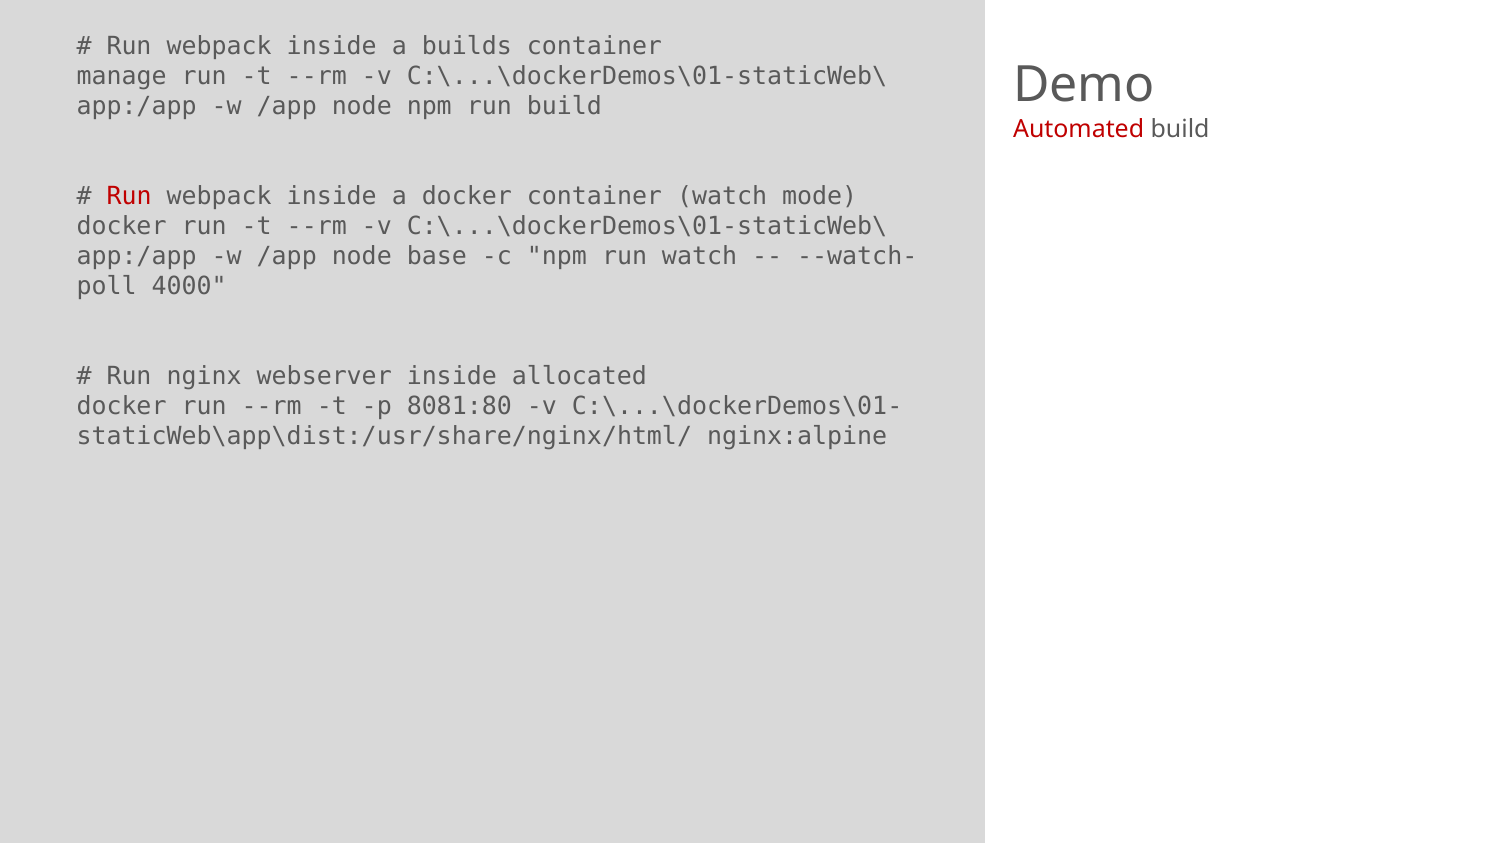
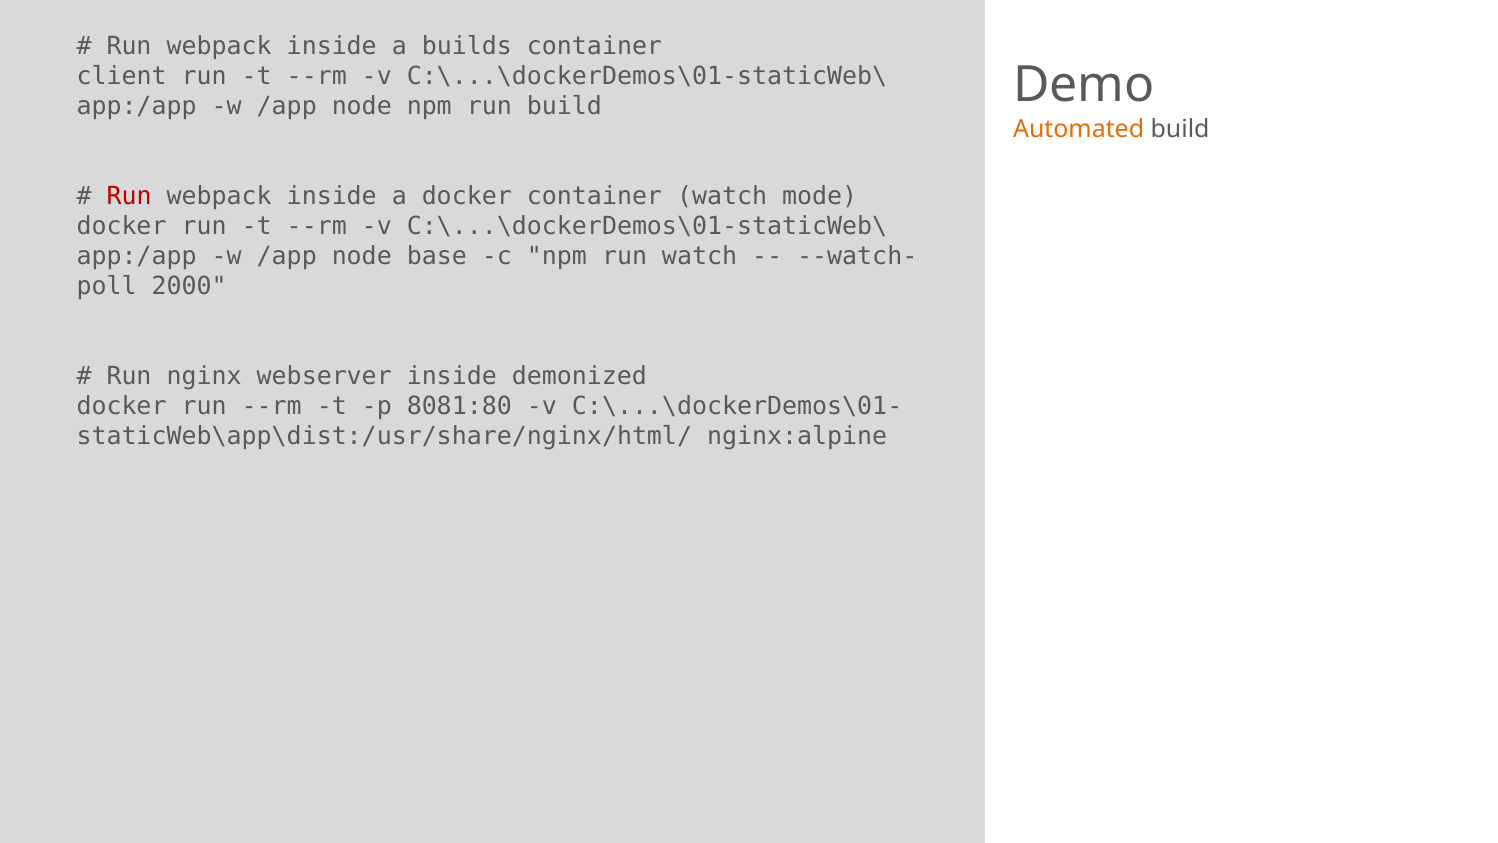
manage: manage -> client
Automated colour: red -> orange
4000: 4000 -> 2000
allocated: allocated -> demonized
